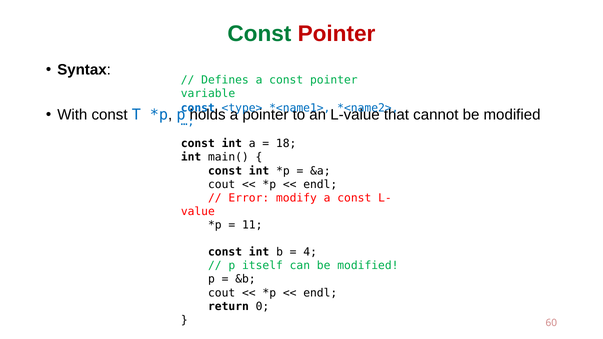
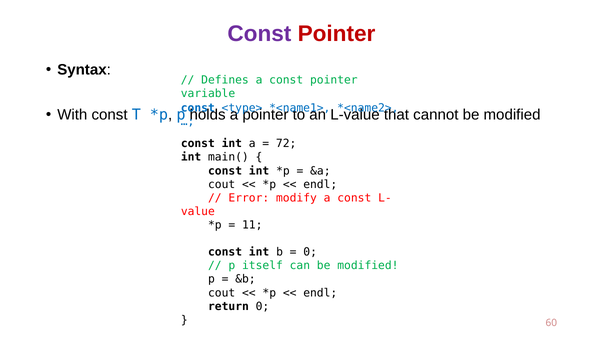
Const at (259, 34) colour: green -> purple
18: 18 -> 72
4 at (310, 252): 4 -> 0
